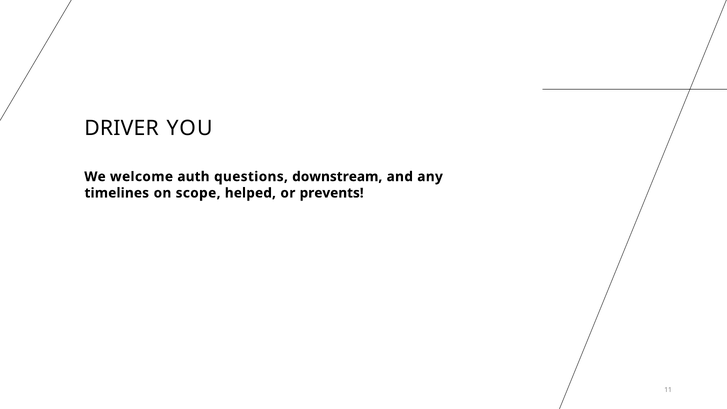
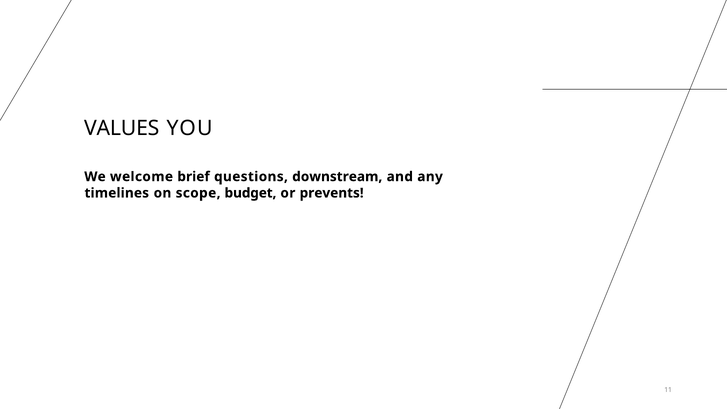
DRIVER: DRIVER -> VALUES
auth: auth -> brief
helped: helped -> budget
